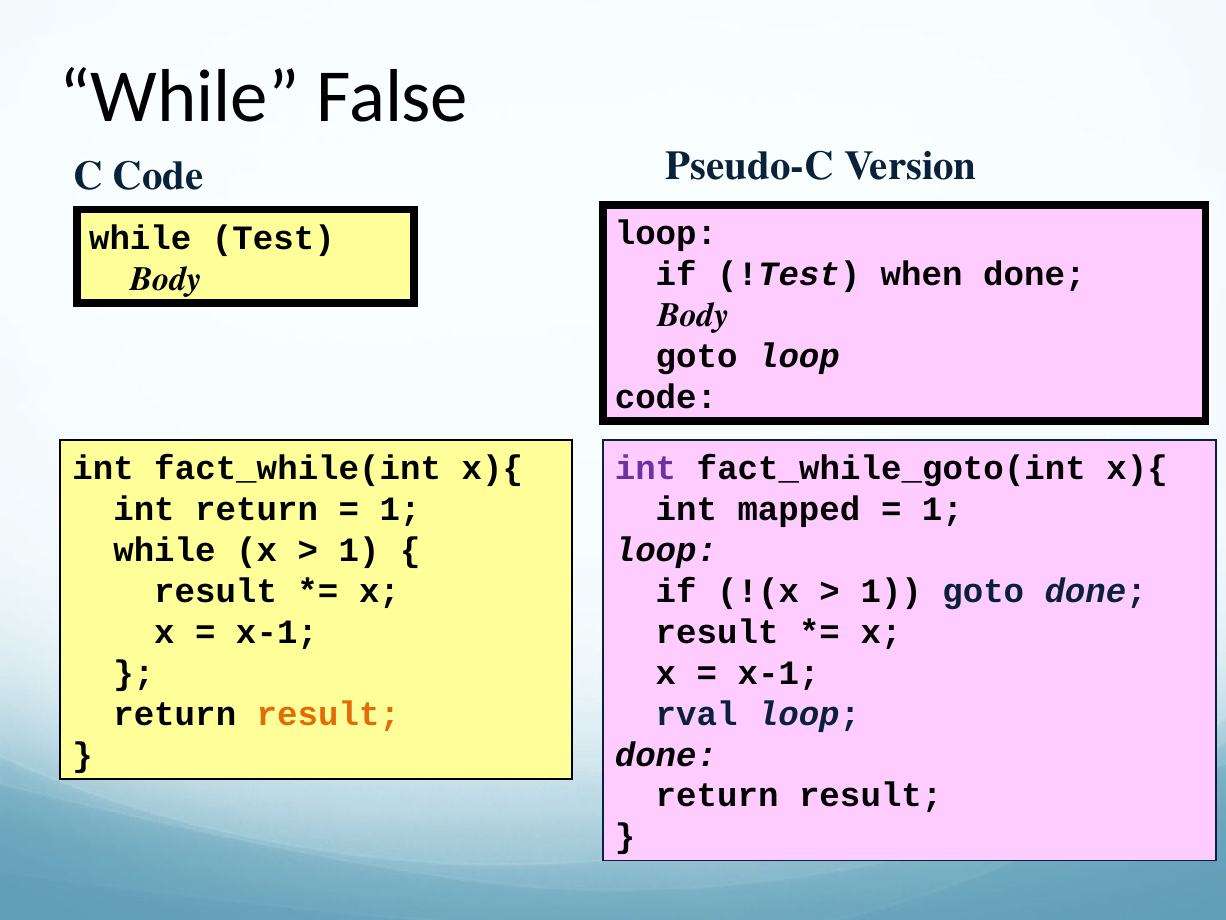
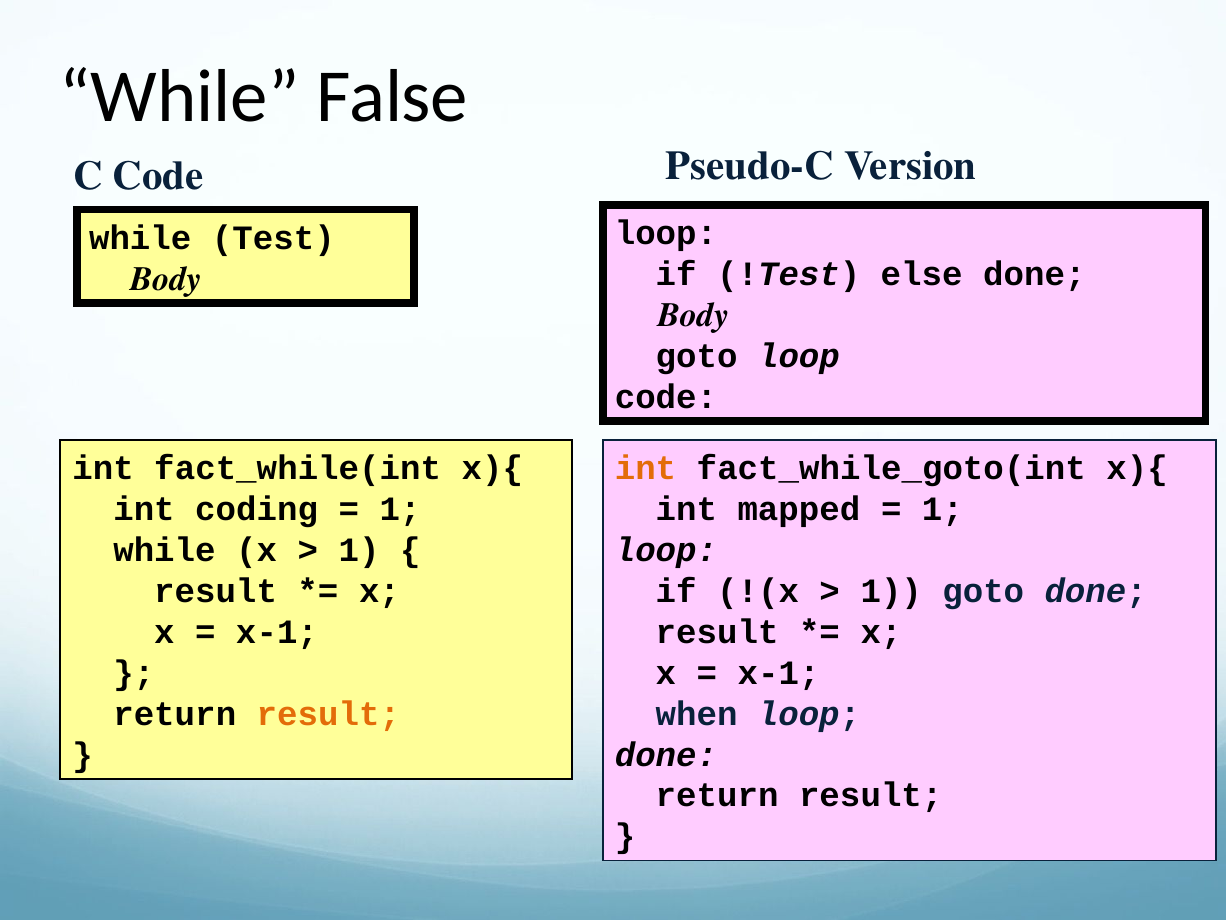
when: when -> else
int at (646, 468) colour: purple -> orange
int return: return -> coding
rval: rval -> when
